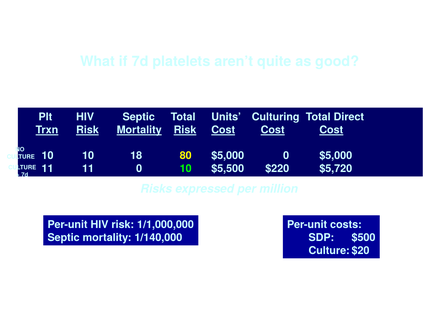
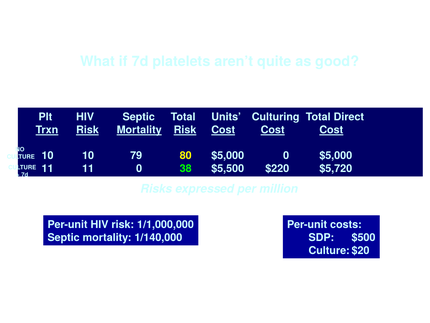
18: 18 -> 79
0 10: 10 -> 38
